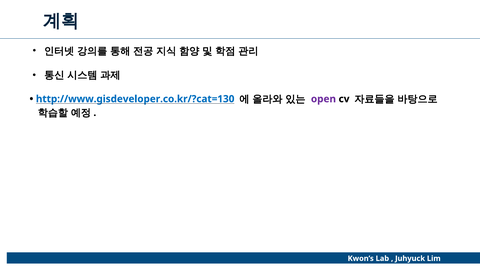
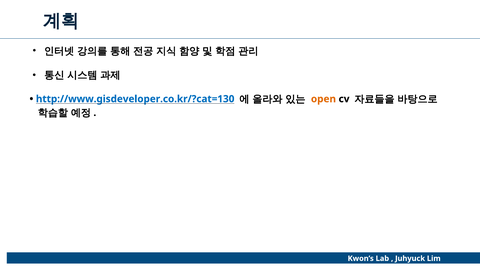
open colour: purple -> orange
